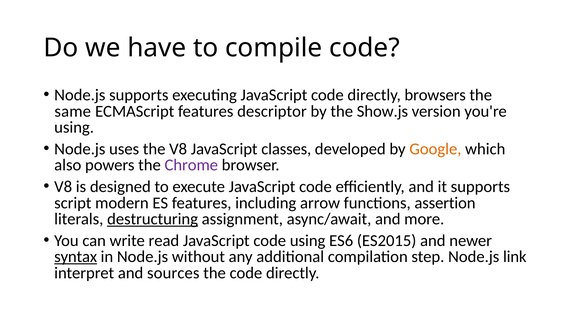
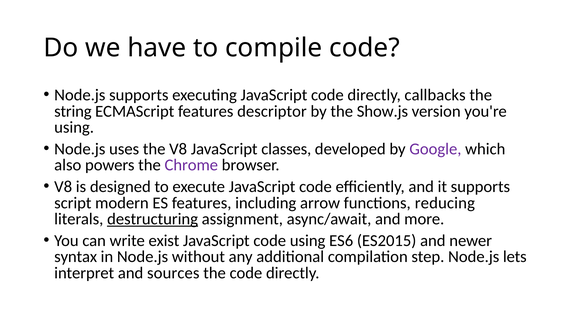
browsers: browsers -> callbacks
same: same -> string
Google colour: orange -> purple
assertion: assertion -> reducing
read: read -> exist
syntax underline: present -> none
link: link -> lets
